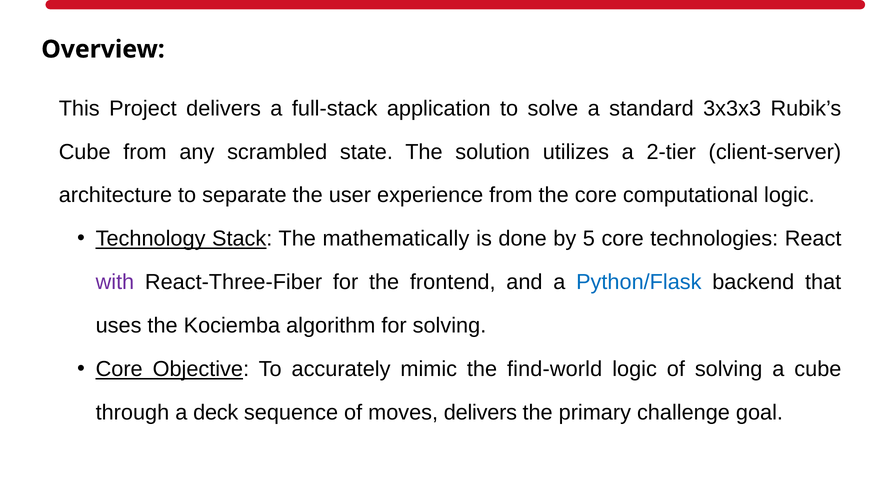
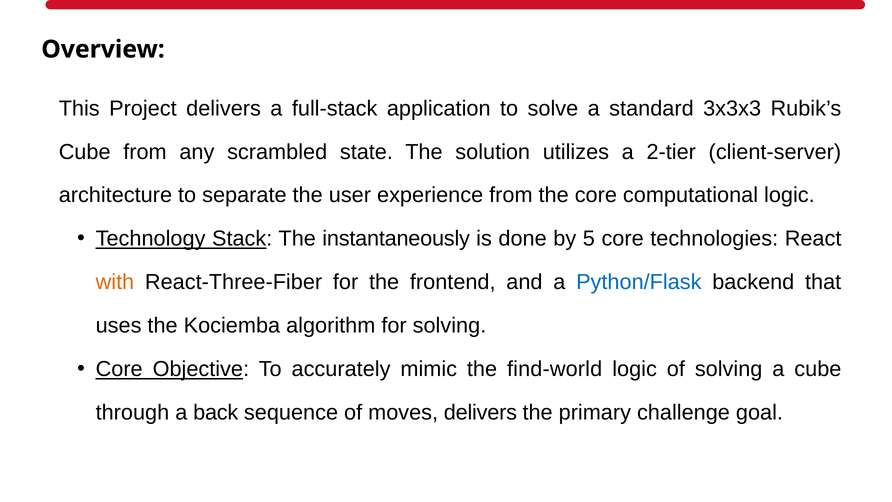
mathematically: mathematically -> instantaneously
with colour: purple -> orange
deck: deck -> back
